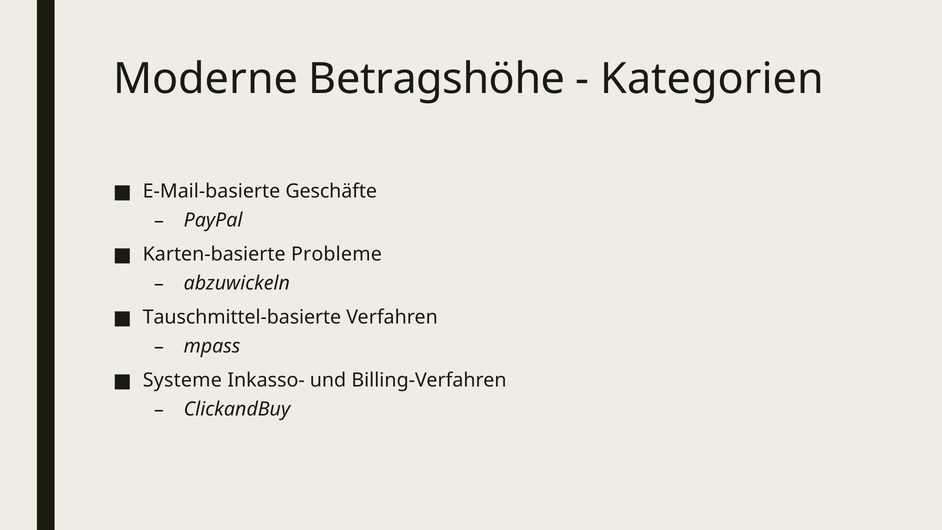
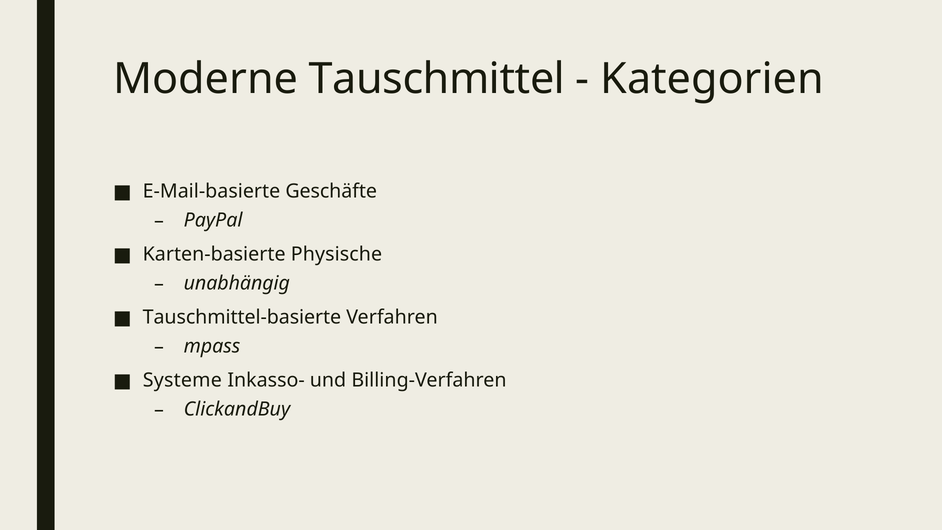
Betragshöhe: Betragshöhe -> Tauschmittel
Probleme: Probleme -> Physische
abzuwickeln: abzuwickeln -> unabhängig
